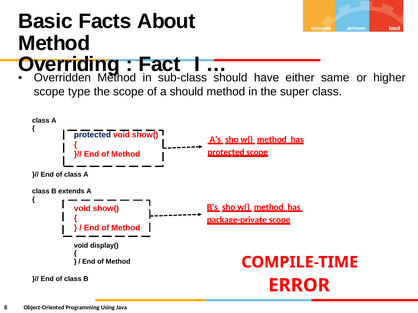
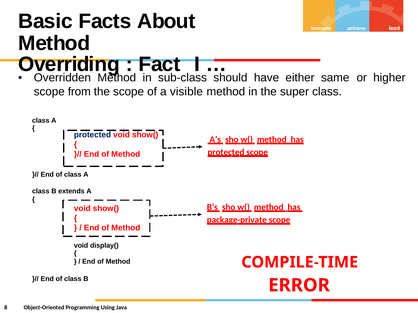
type: type -> from
a should: should -> visible
